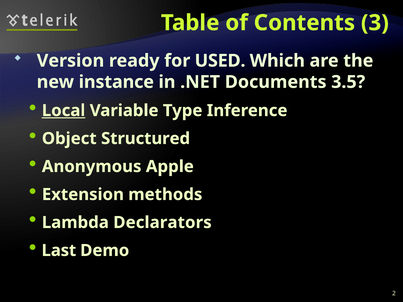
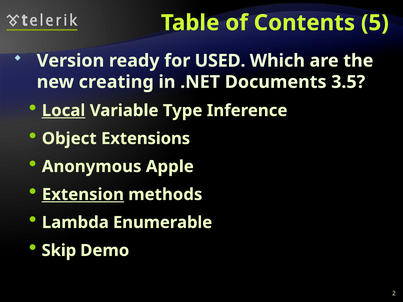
3: 3 -> 5
instance: instance -> creating
Structured: Structured -> Extensions
Extension underline: none -> present
Declarators: Declarators -> Enumerable
Last: Last -> Skip
